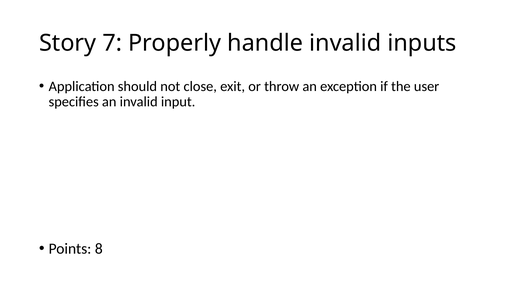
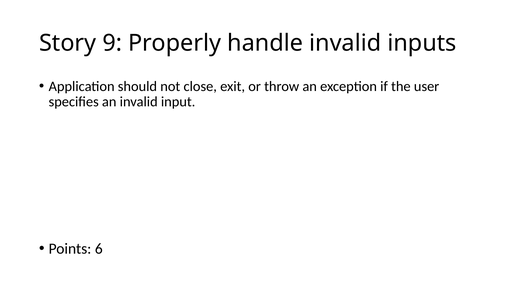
7: 7 -> 9
8: 8 -> 6
